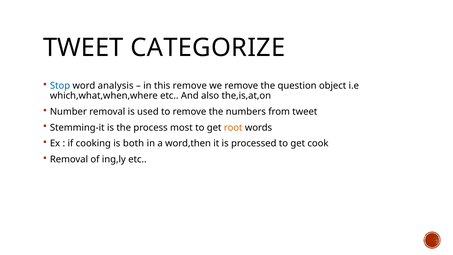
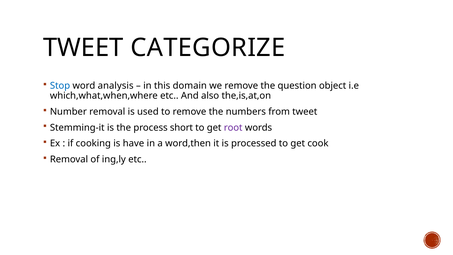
this remove: remove -> domain
most: most -> short
root colour: orange -> purple
both: both -> have
